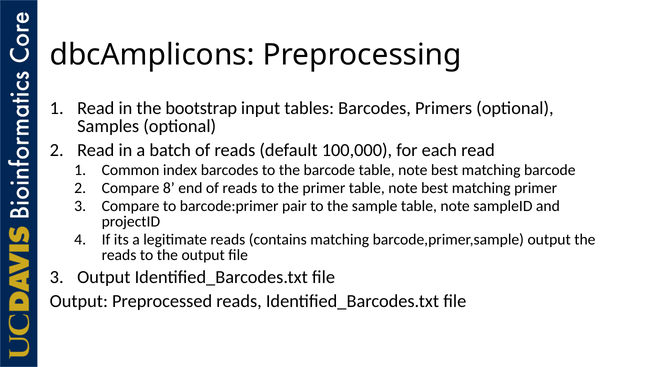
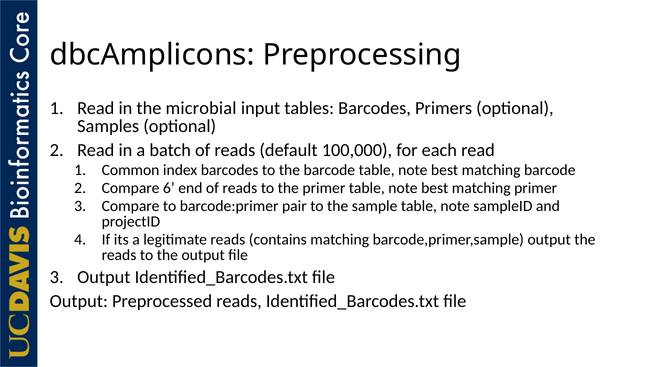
bootstrap: bootstrap -> microbial
8: 8 -> 6
